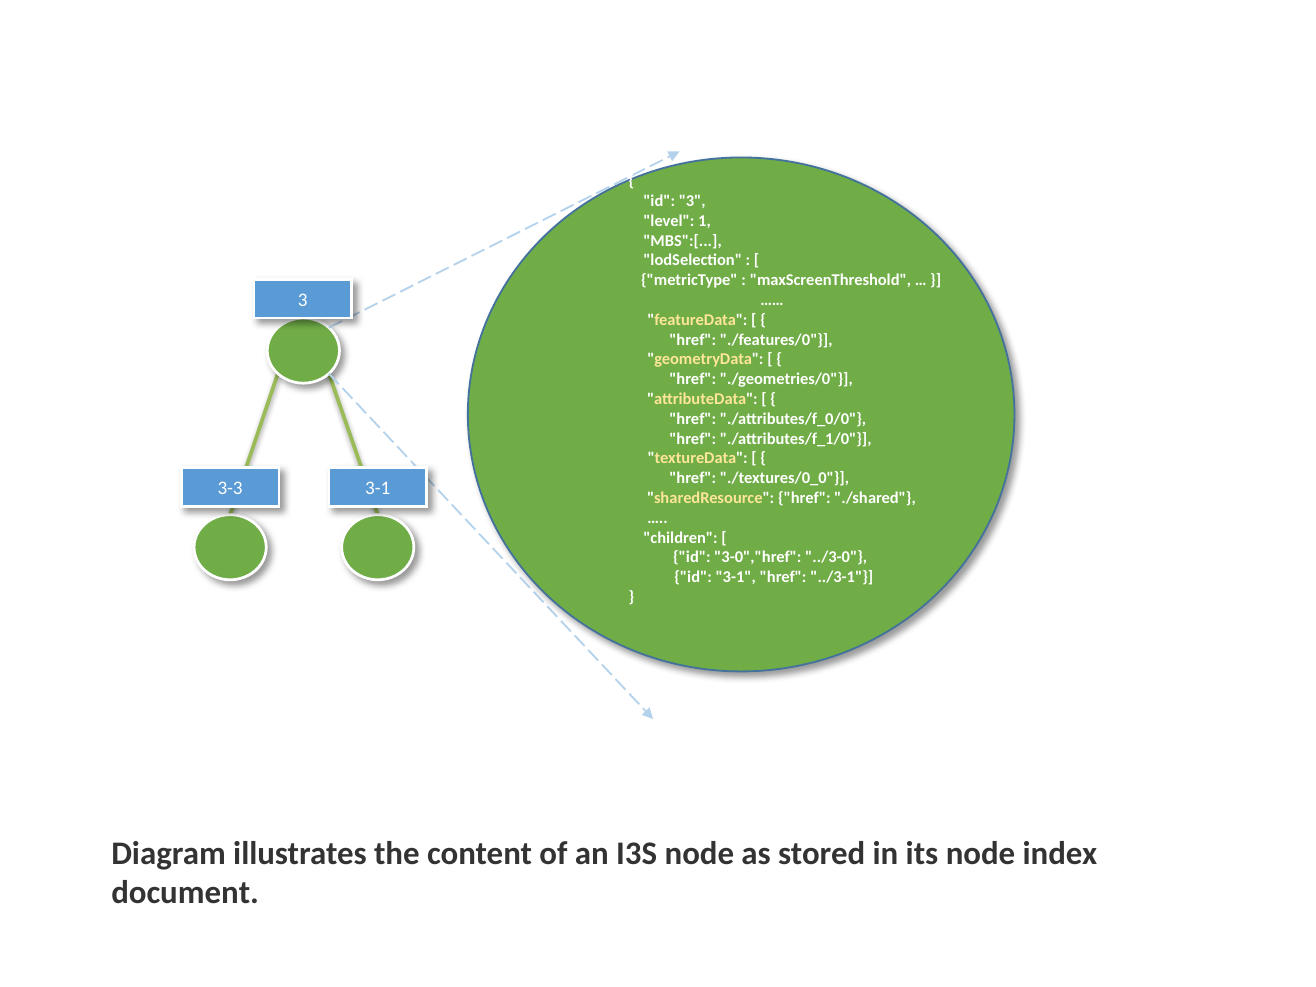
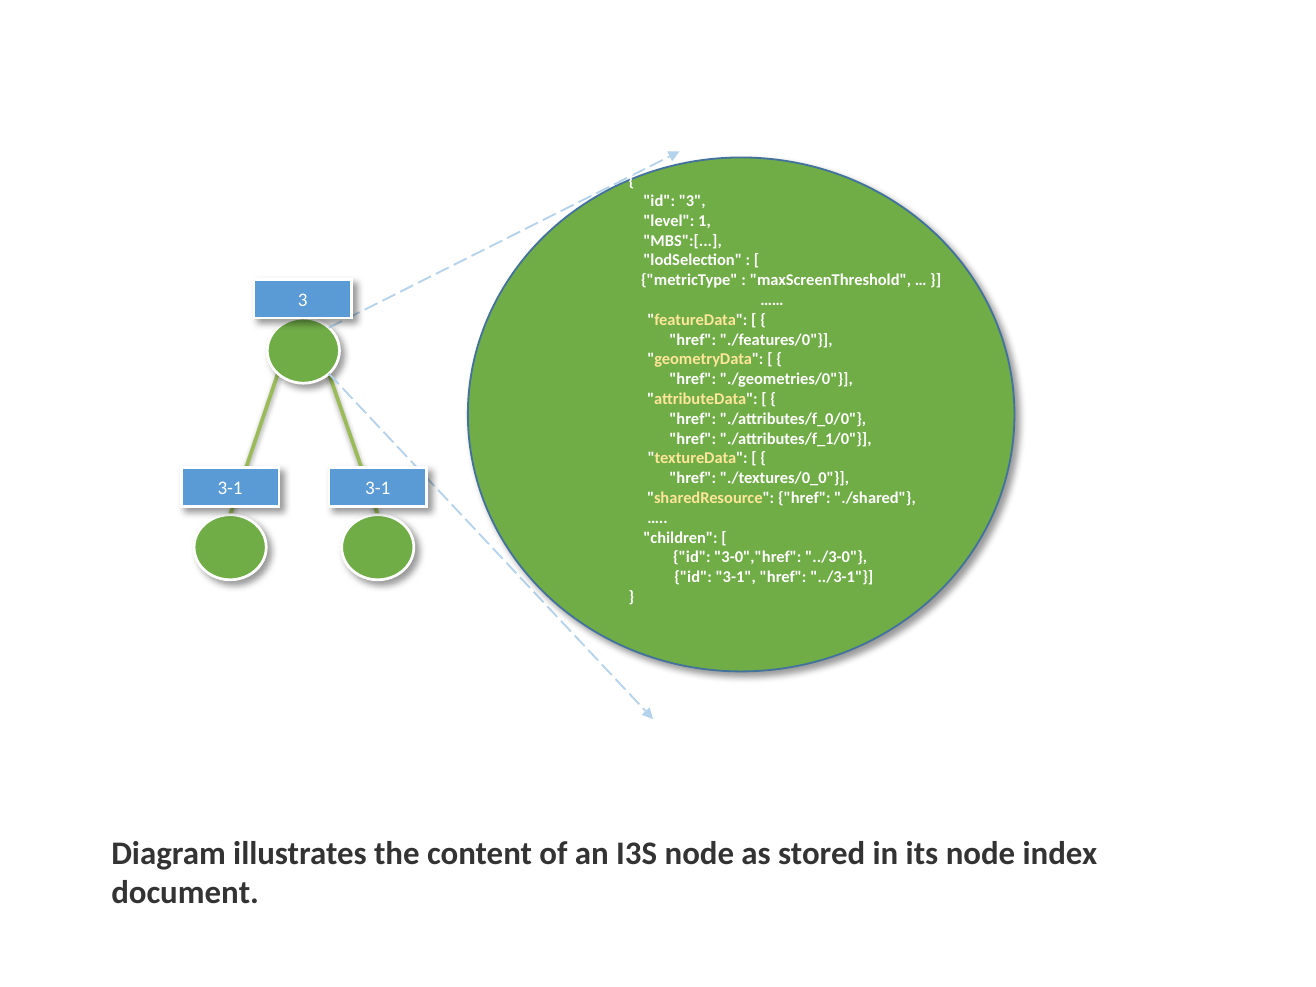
3-3 at (230, 489): 3-3 -> 3-1
